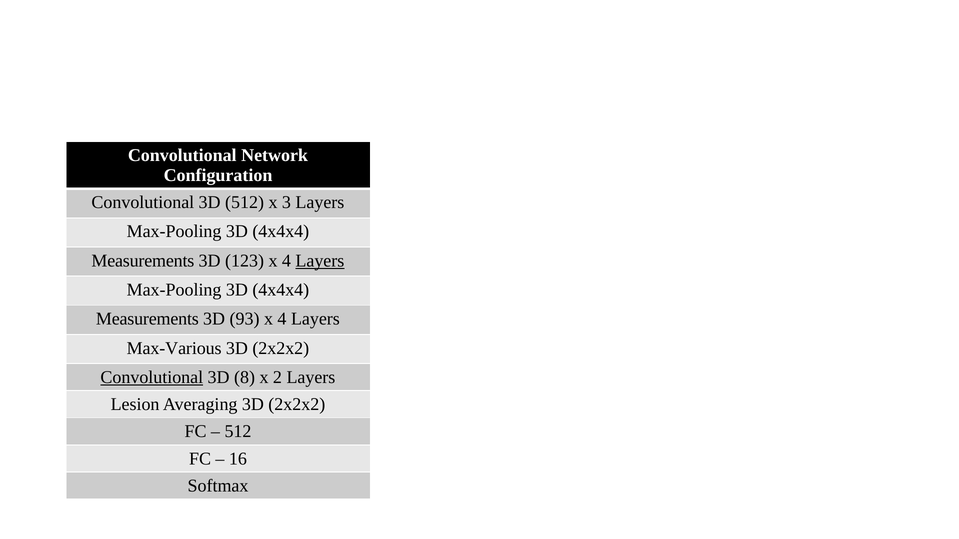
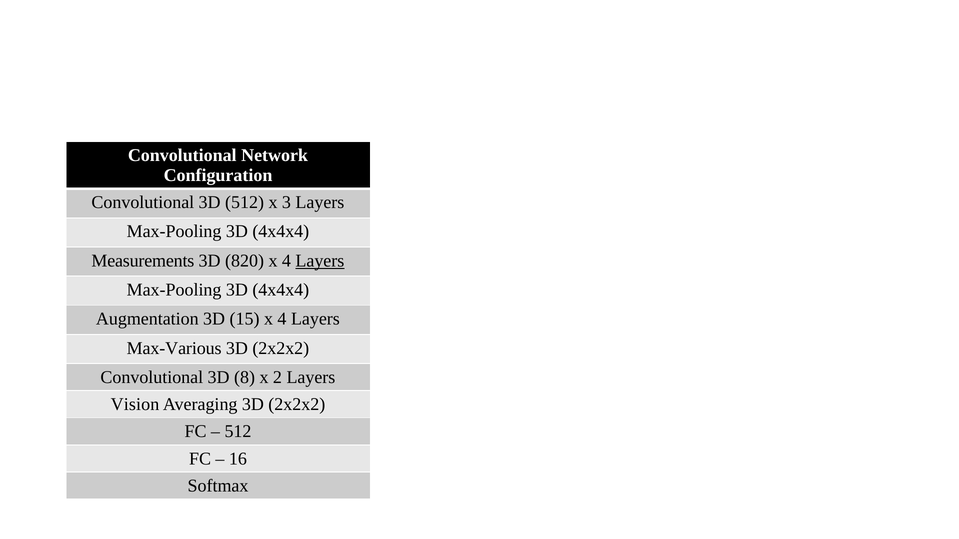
123: 123 -> 820
Measurements at (147, 319): Measurements -> Augmentation
93: 93 -> 15
Convolutional at (152, 378) underline: present -> none
Lesion: Lesion -> Vision
